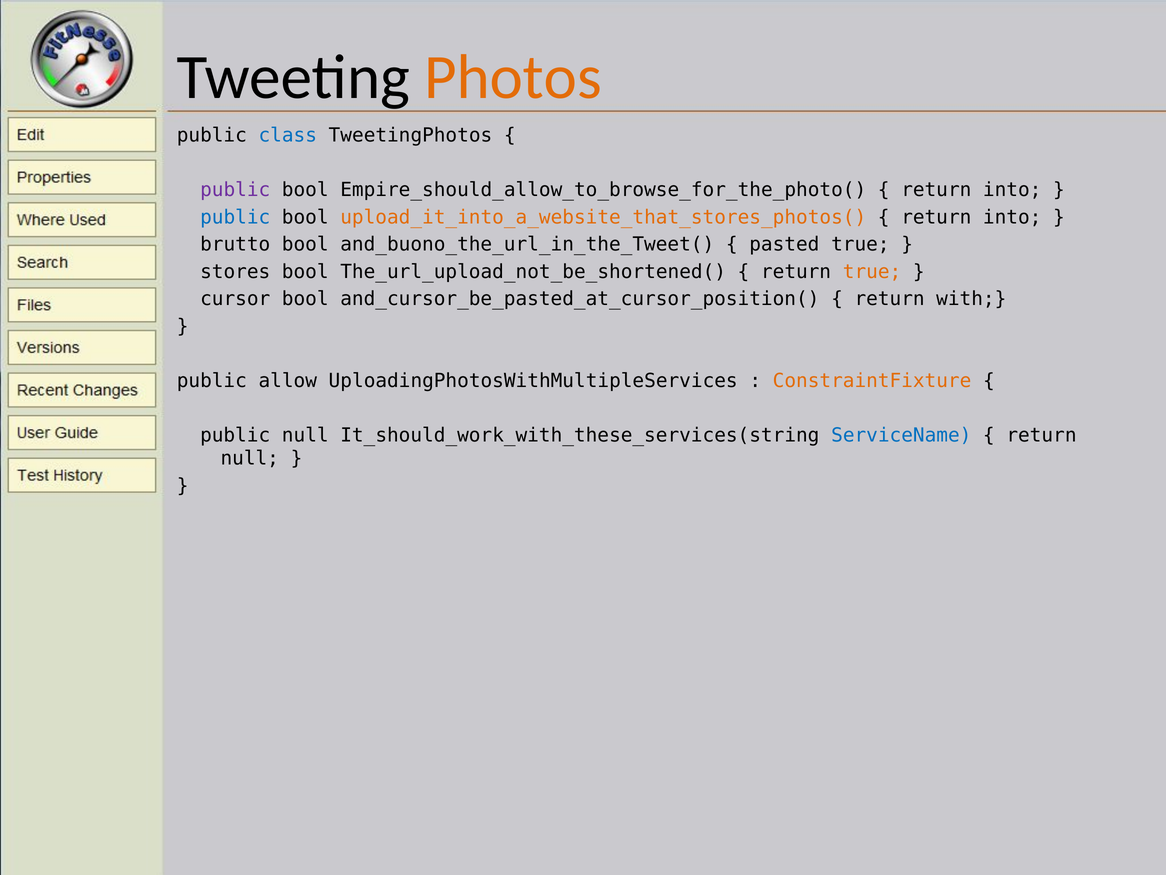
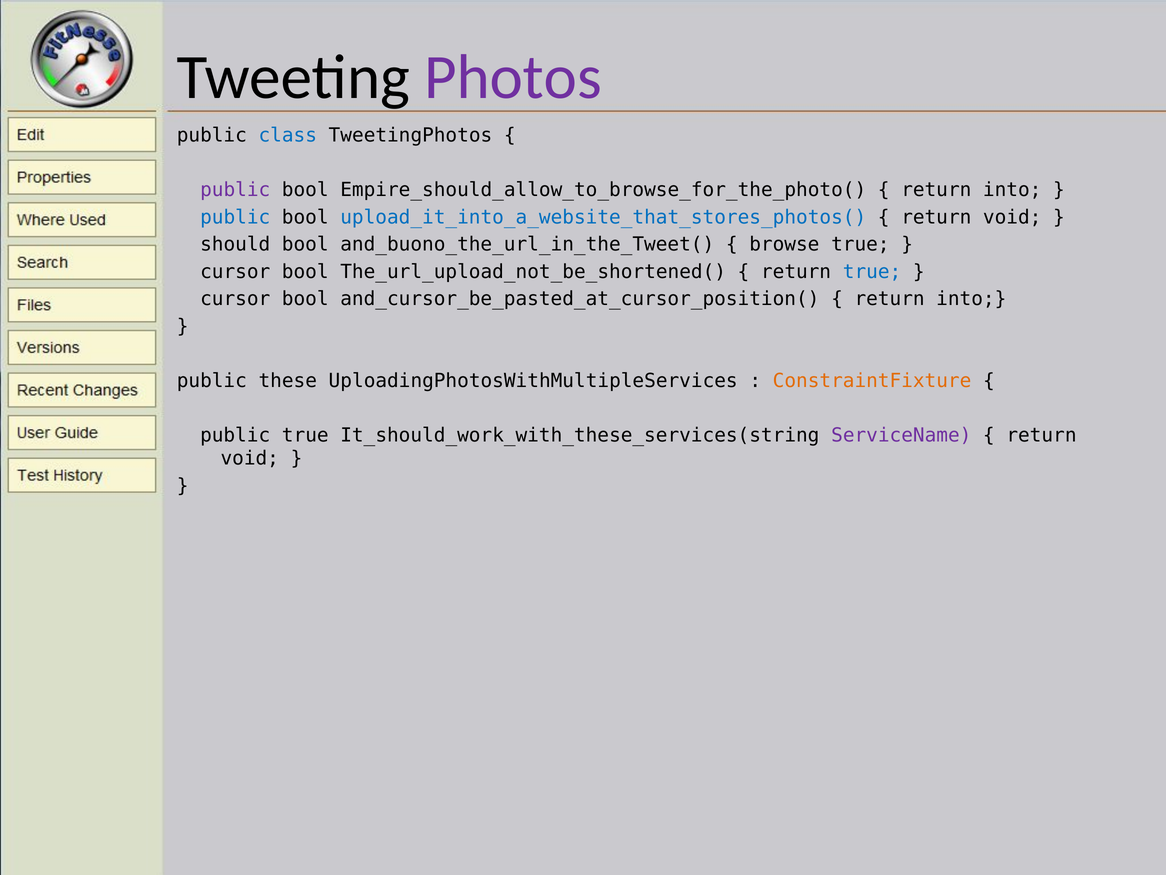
Photos colour: orange -> purple
upload_it_into_a_website_that_stores_photos( colour: orange -> blue
into at (1012, 217): into -> void
brutto: brutto -> should
pasted: pasted -> browse
stores at (235, 272): stores -> cursor
true at (872, 272) colour: orange -> blue
with at (971, 299): with -> into
allow: allow -> these
public null: null -> true
ServiceName colour: blue -> purple
null at (250, 458): null -> void
